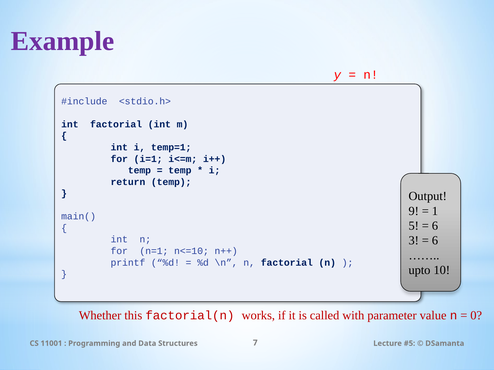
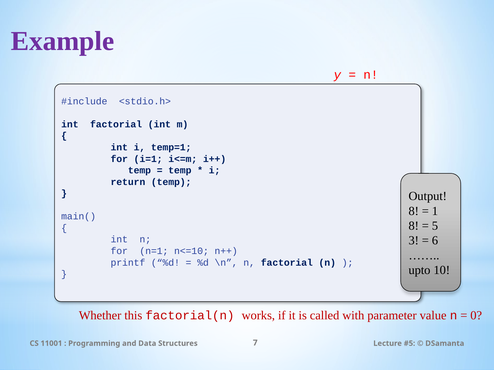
9 at (414, 211): 9 -> 8
5 at (414, 226): 5 -> 8
6 at (435, 226): 6 -> 5
